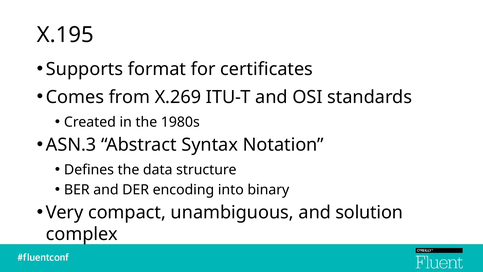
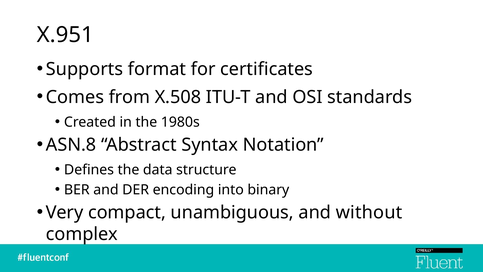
X.195: X.195 -> X.951
X.269: X.269 -> X.508
ASN.3: ASN.3 -> ASN.8
solution: solution -> without
